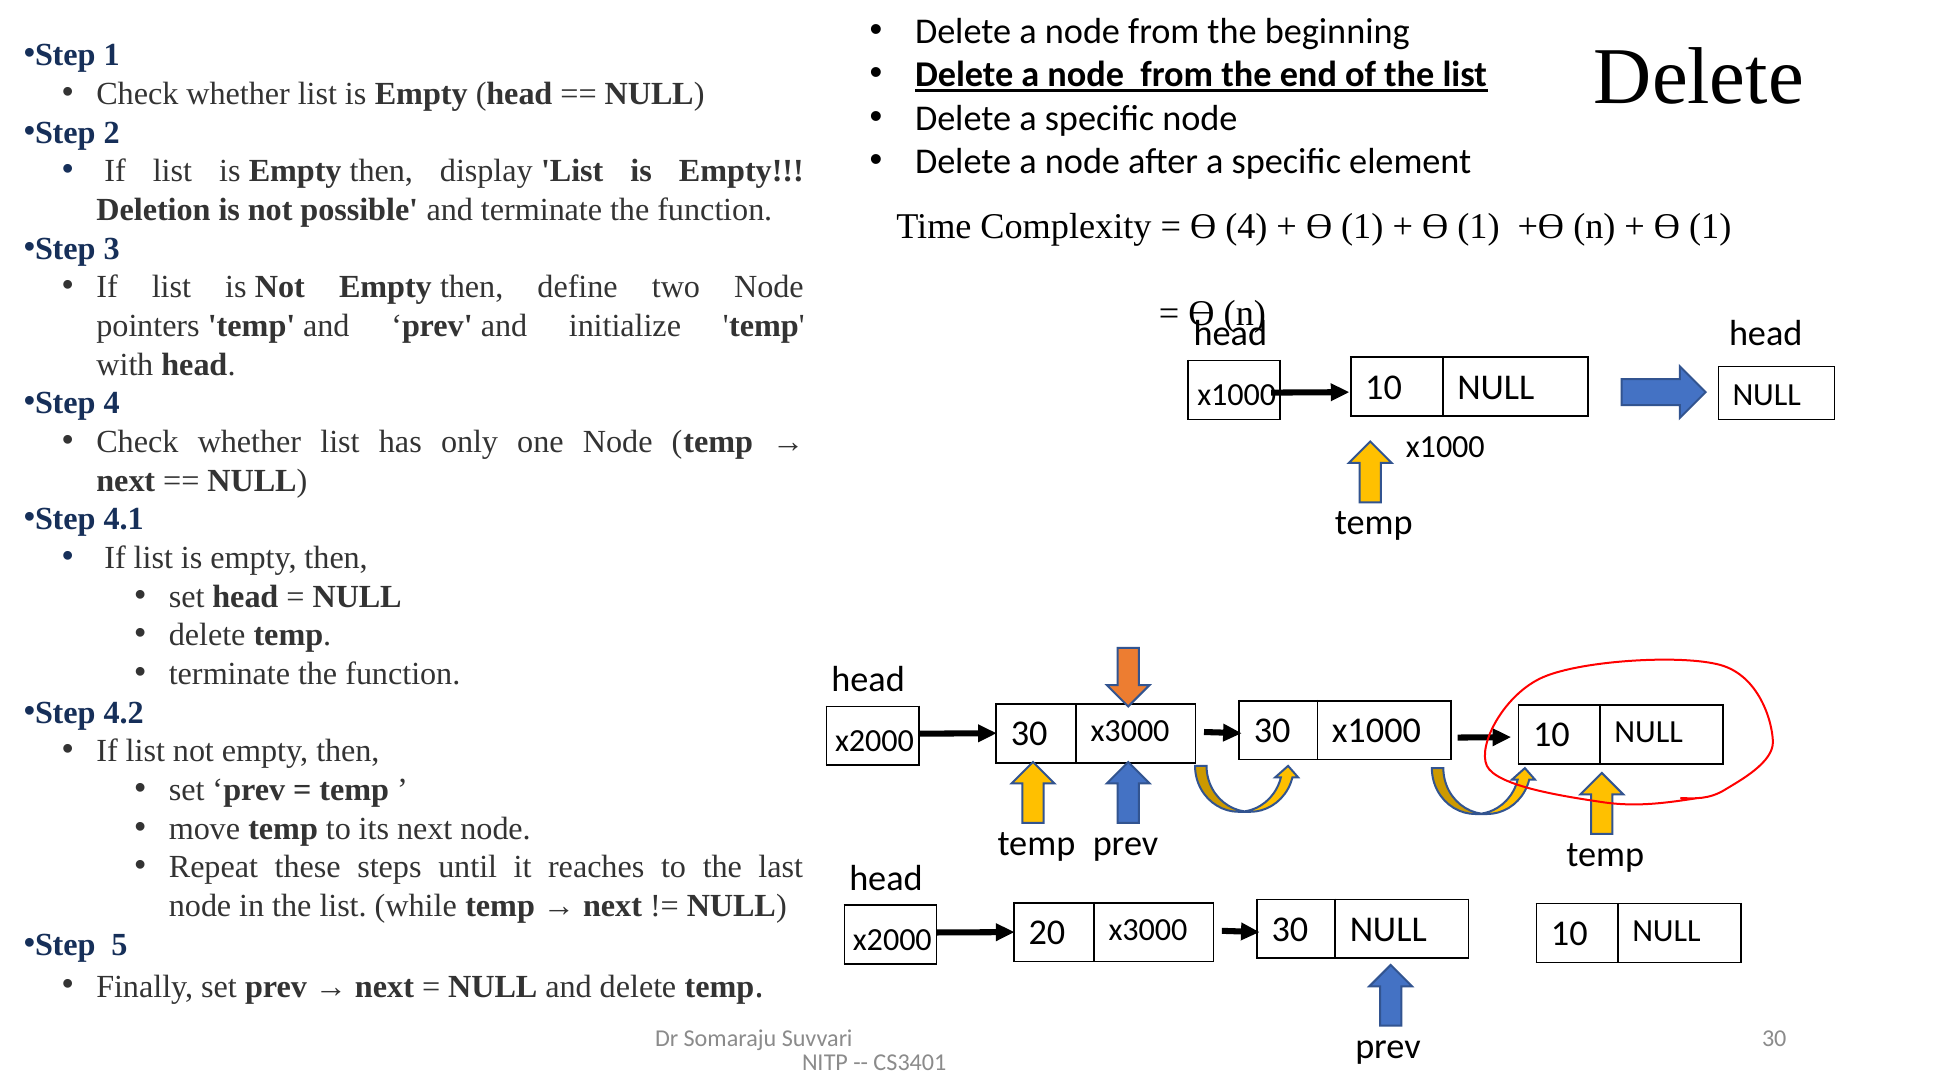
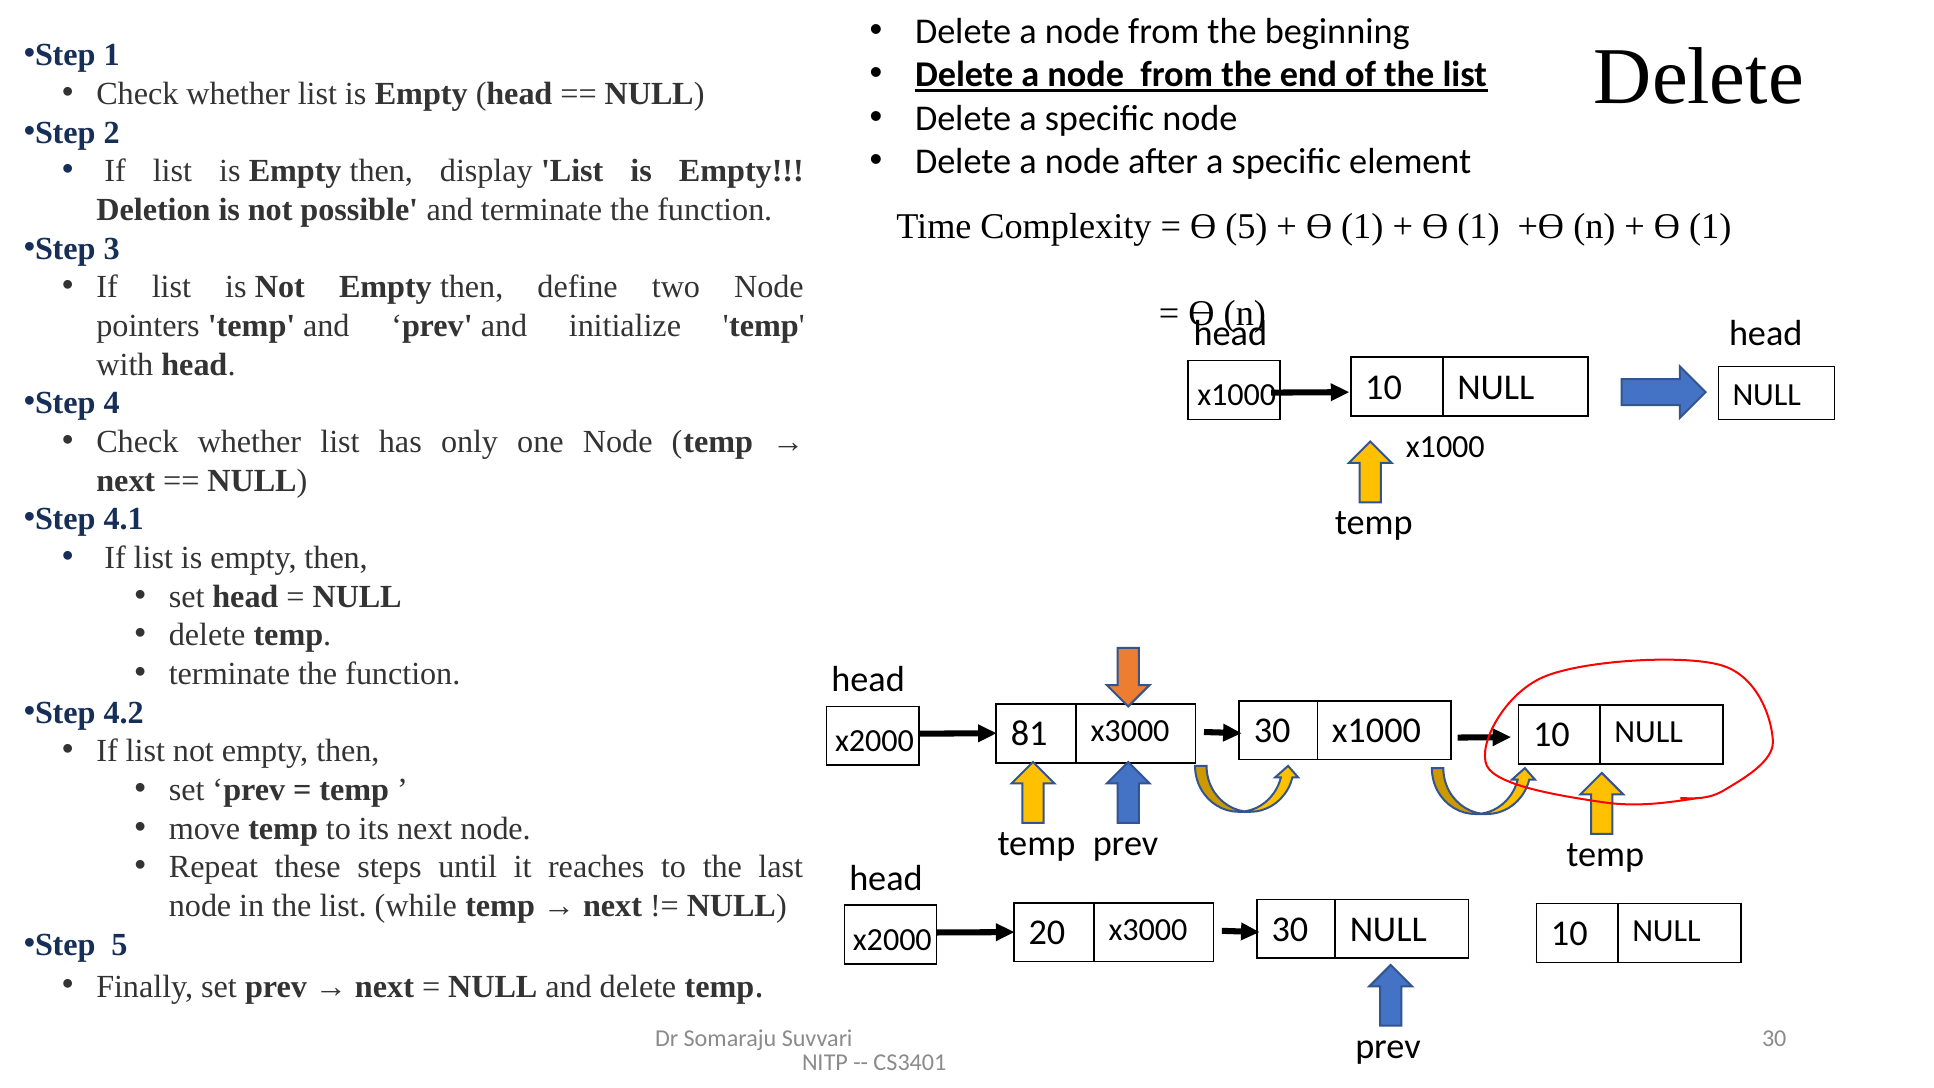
Ɵ 4: 4 -> 5
x2000 30: 30 -> 81
